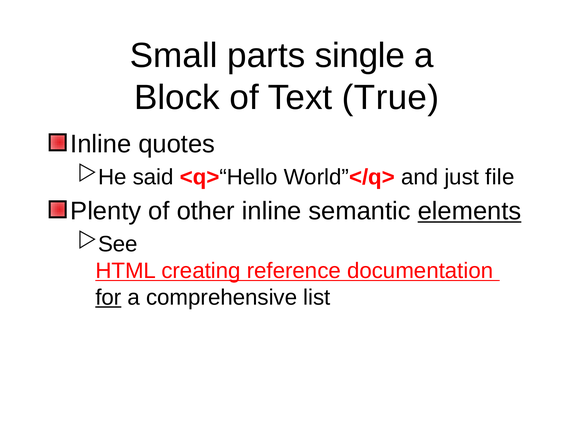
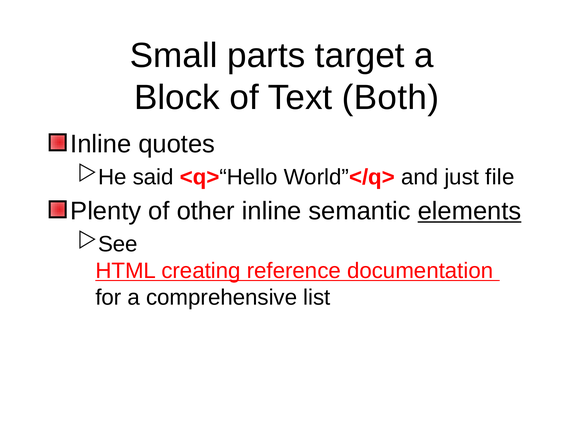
single: single -> target
True: True -> Both
for underline: present -> none
